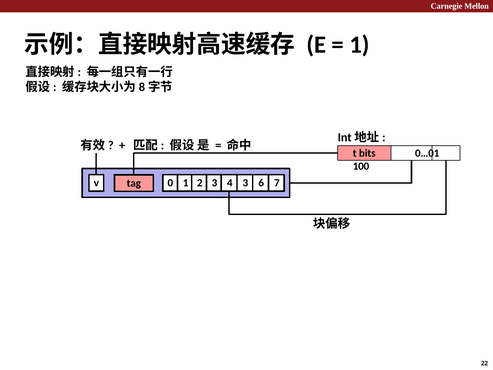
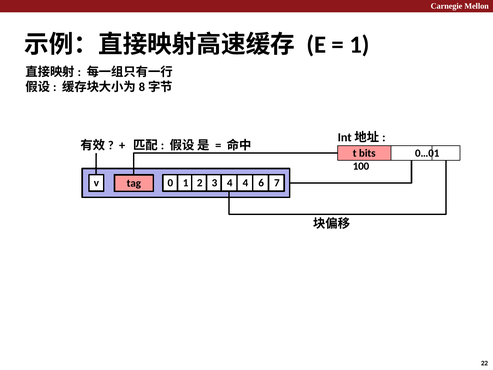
4 3: 3 -> 4
